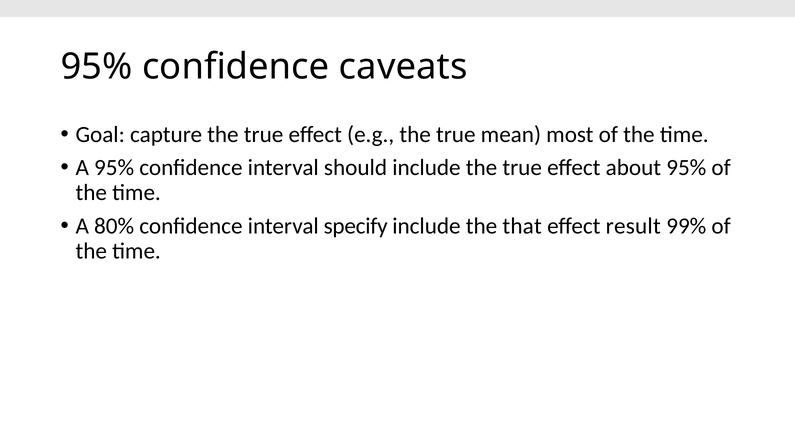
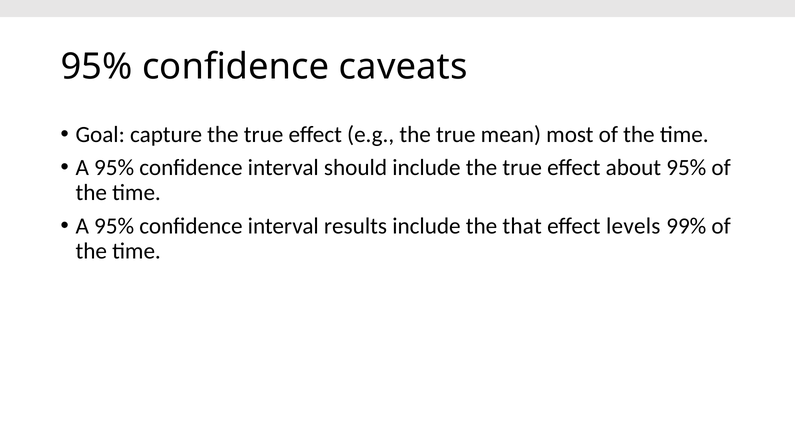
80% at (114, 226): 80% -> 95%
specify: specify -> results
result: result -> levels
